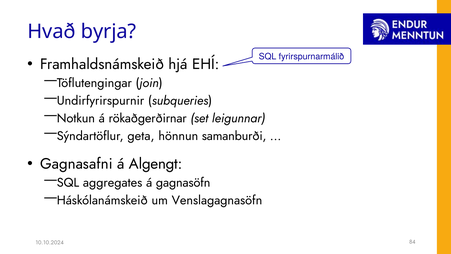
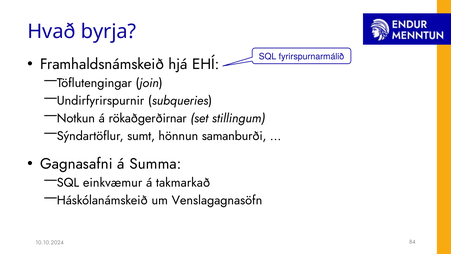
leigunnar: leigunnar -> stillingum
geta: geta -> sumt
Algengt: Algengt -> Summa
aggregates: aggregates -> einkvæmur
gagnasöfn: gagnasöfn -> takmarkað
